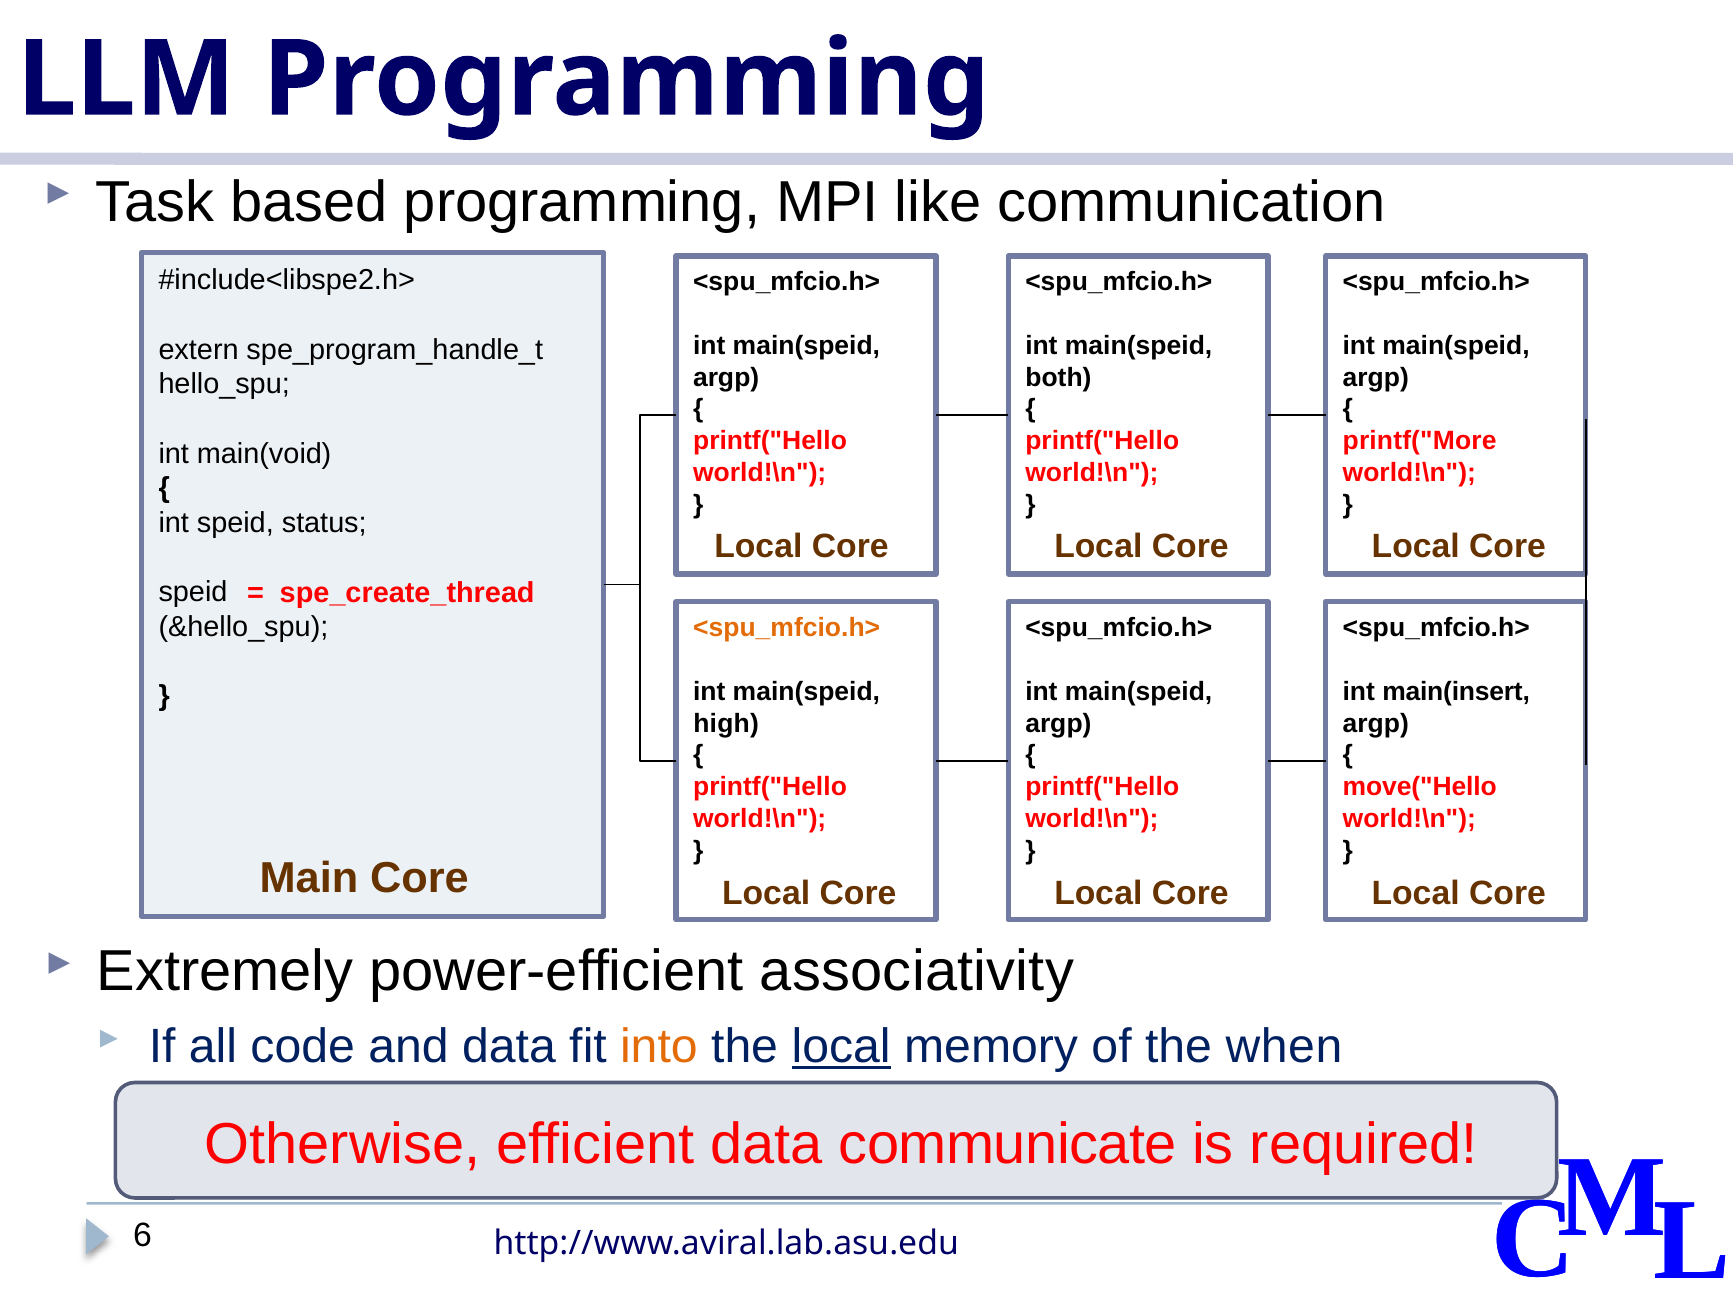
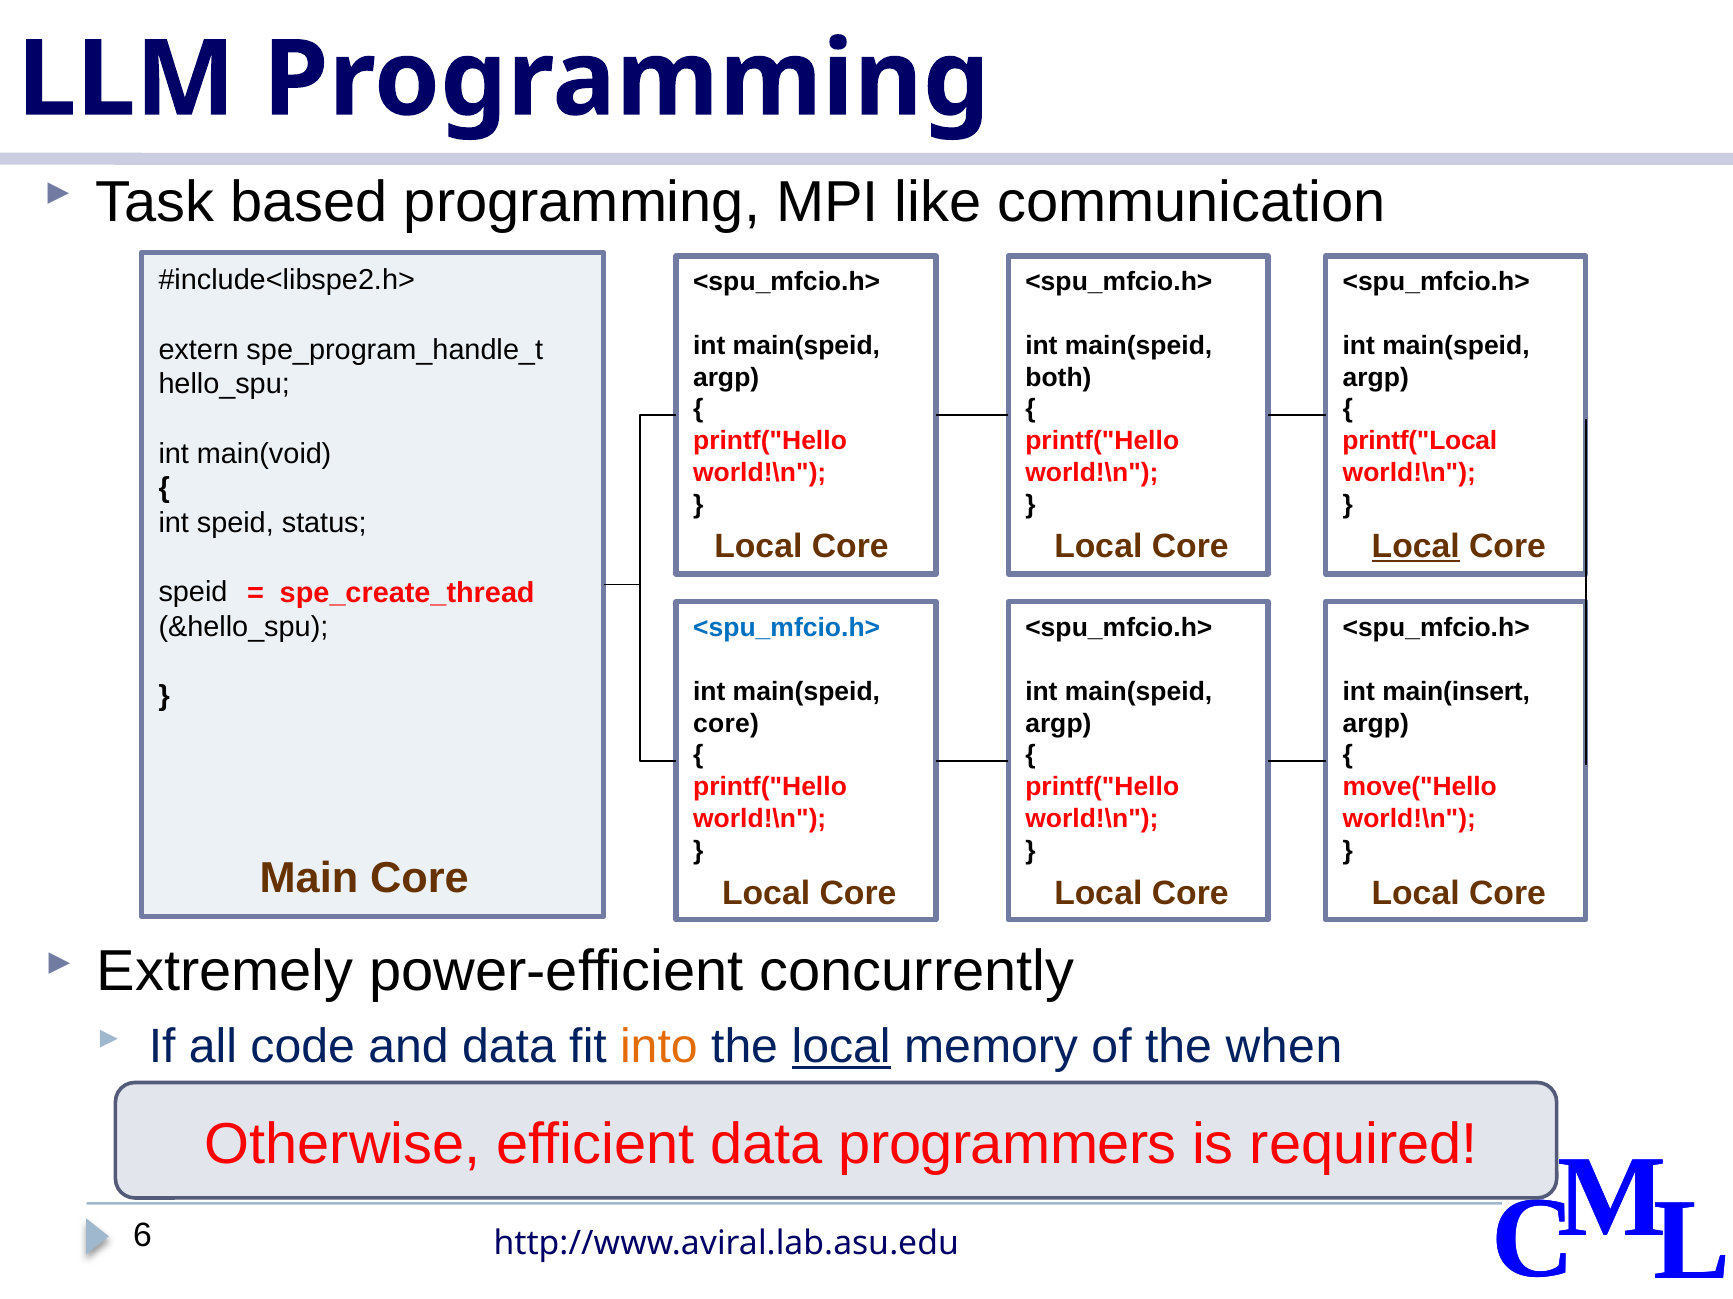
printf("More: printf("More -> printf("Local
Local at (1416, 547) underline: none -> present
<spu_mfcio.h> at (787, 628) colour: orange -> blue
high at (726, 724): high -> core
associativity: associativity -> concurrently
communicate: communicate -> programmers
